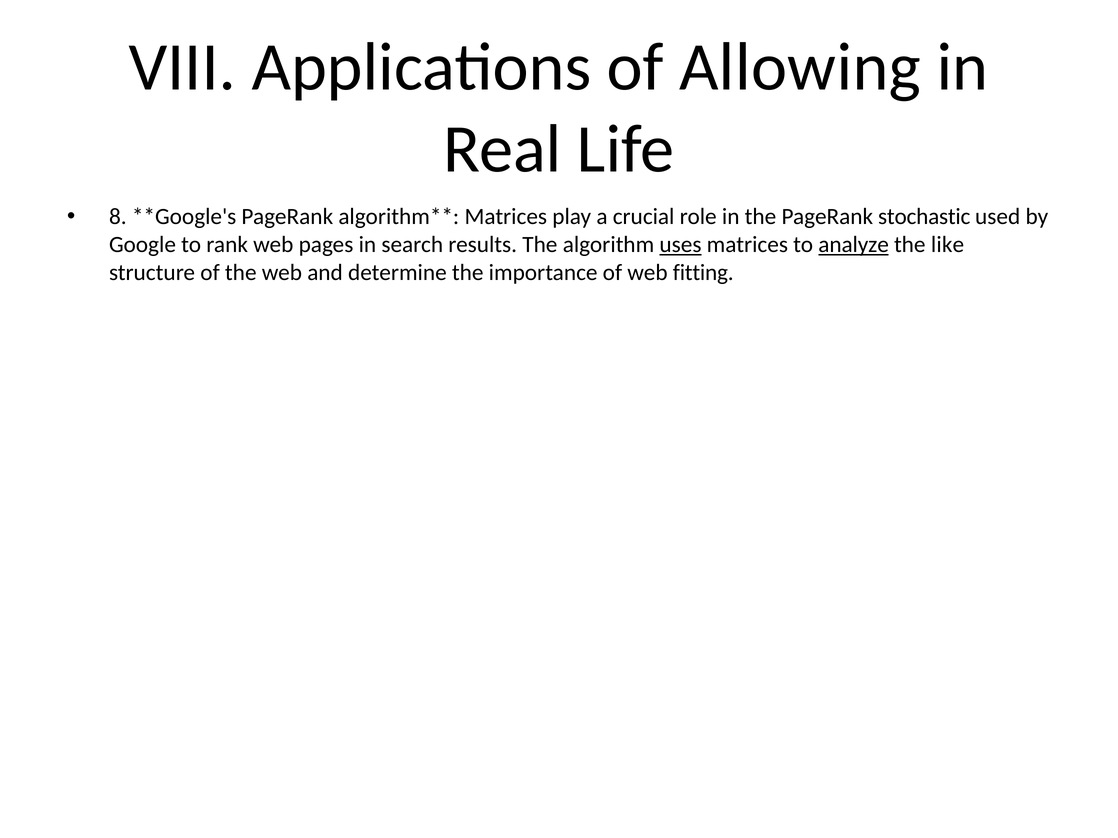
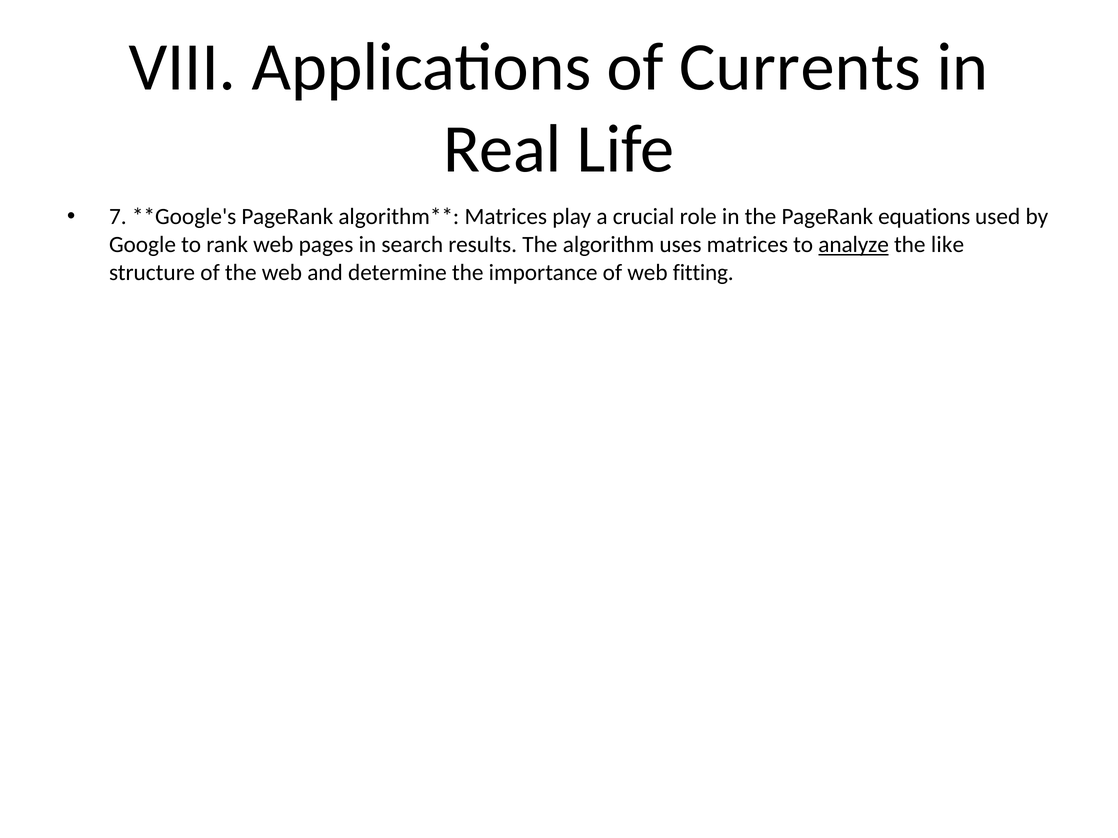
Allowing: Allowing -> Currents
8: 8 -> 7
stochastic: stochastic -> equations
uses underline: present -> none
